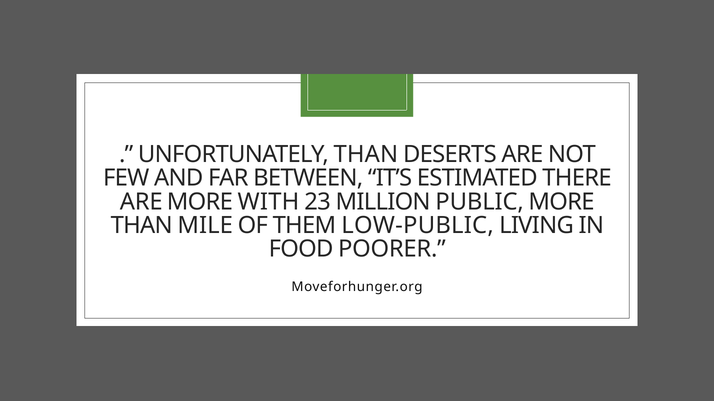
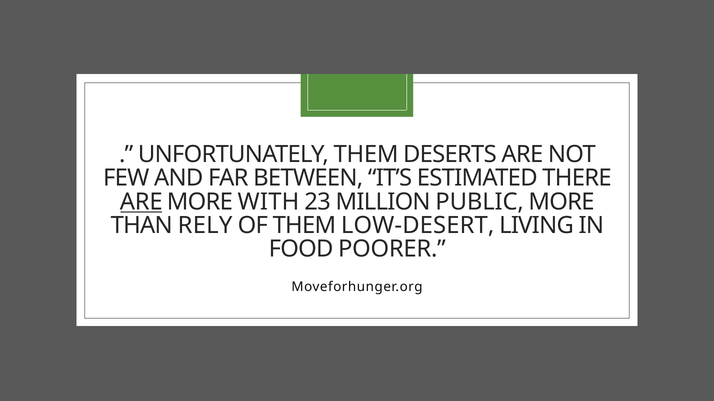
UNFORTUNATELY THAN: THAN -> THEM
ARE at (141, 202) underline: none -> present
MILE: MILE -> RELY
LOW-PUBLIC: LOW-PUBLIC -> LOW-DESERT
